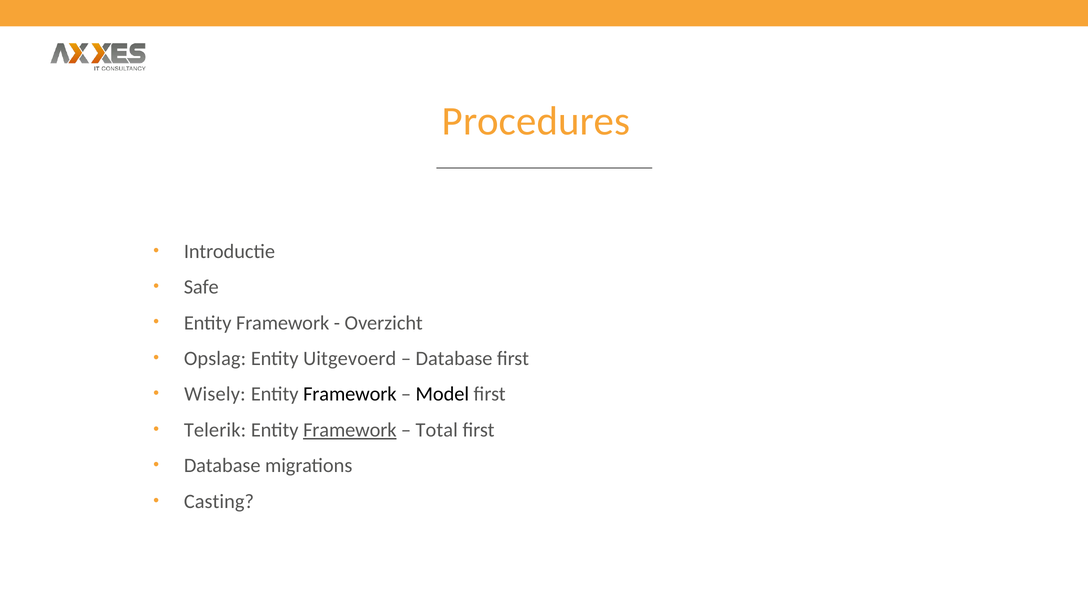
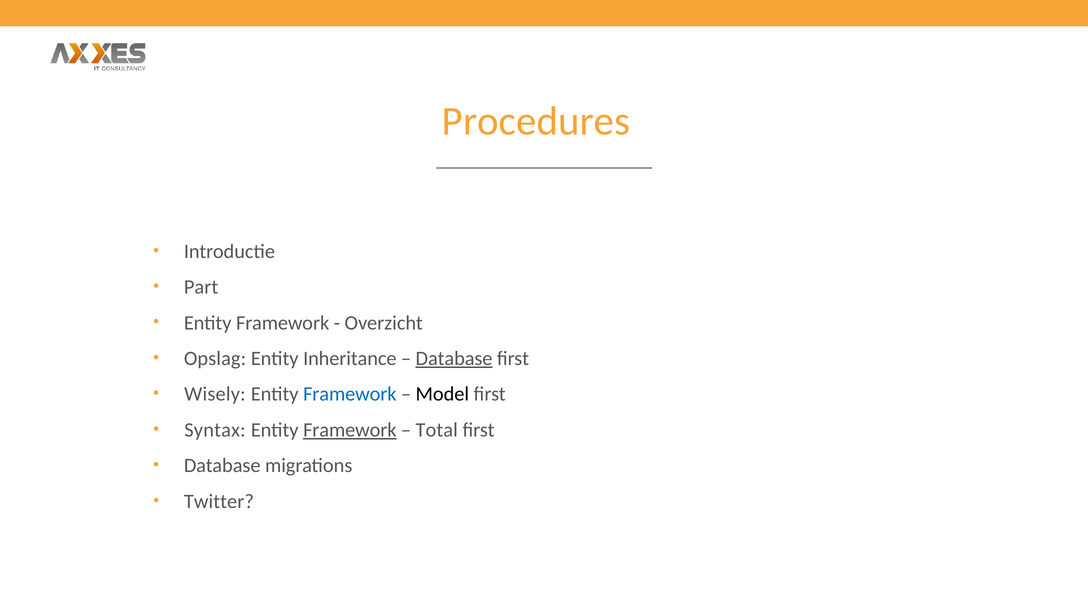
Safe: Safe -> Part
Uitgevoerd: Uitgevoerd -> Inheritance
Database at (454, 359) underline: none -> present
Framework at (350, 394) colour: black -> blue
Telerik: Telerik -> Syntax
Casting: Casting -> Twitter
